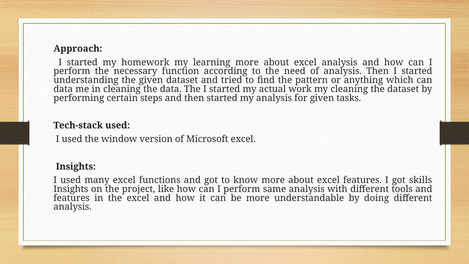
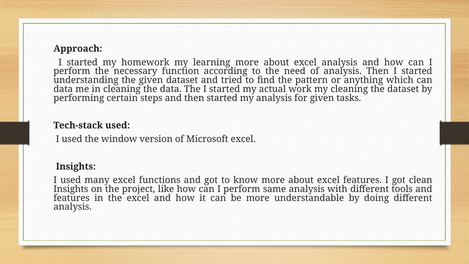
skills: skills -> clean
